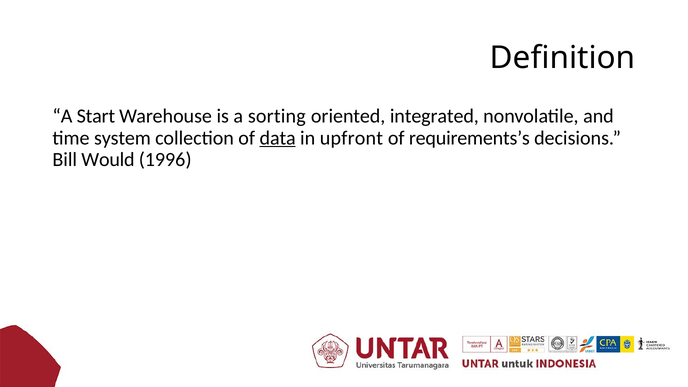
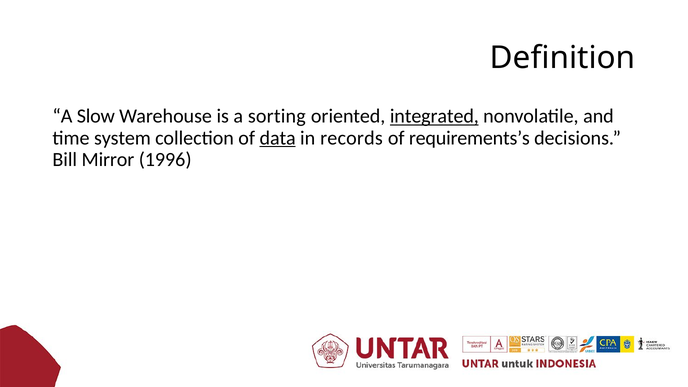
Start: Start -> Slow
integrated underline: none -> present
upfront: upfront -> records
Would: Would -> Mirror
